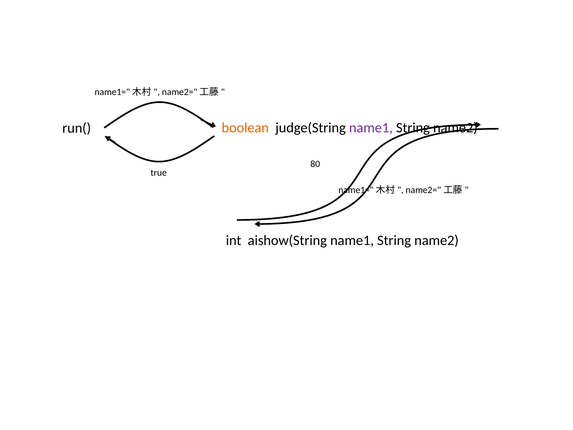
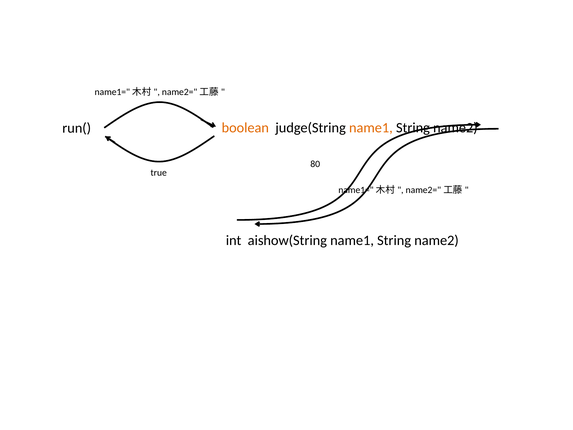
name1 at (371, 128) colour: purple -> orange
